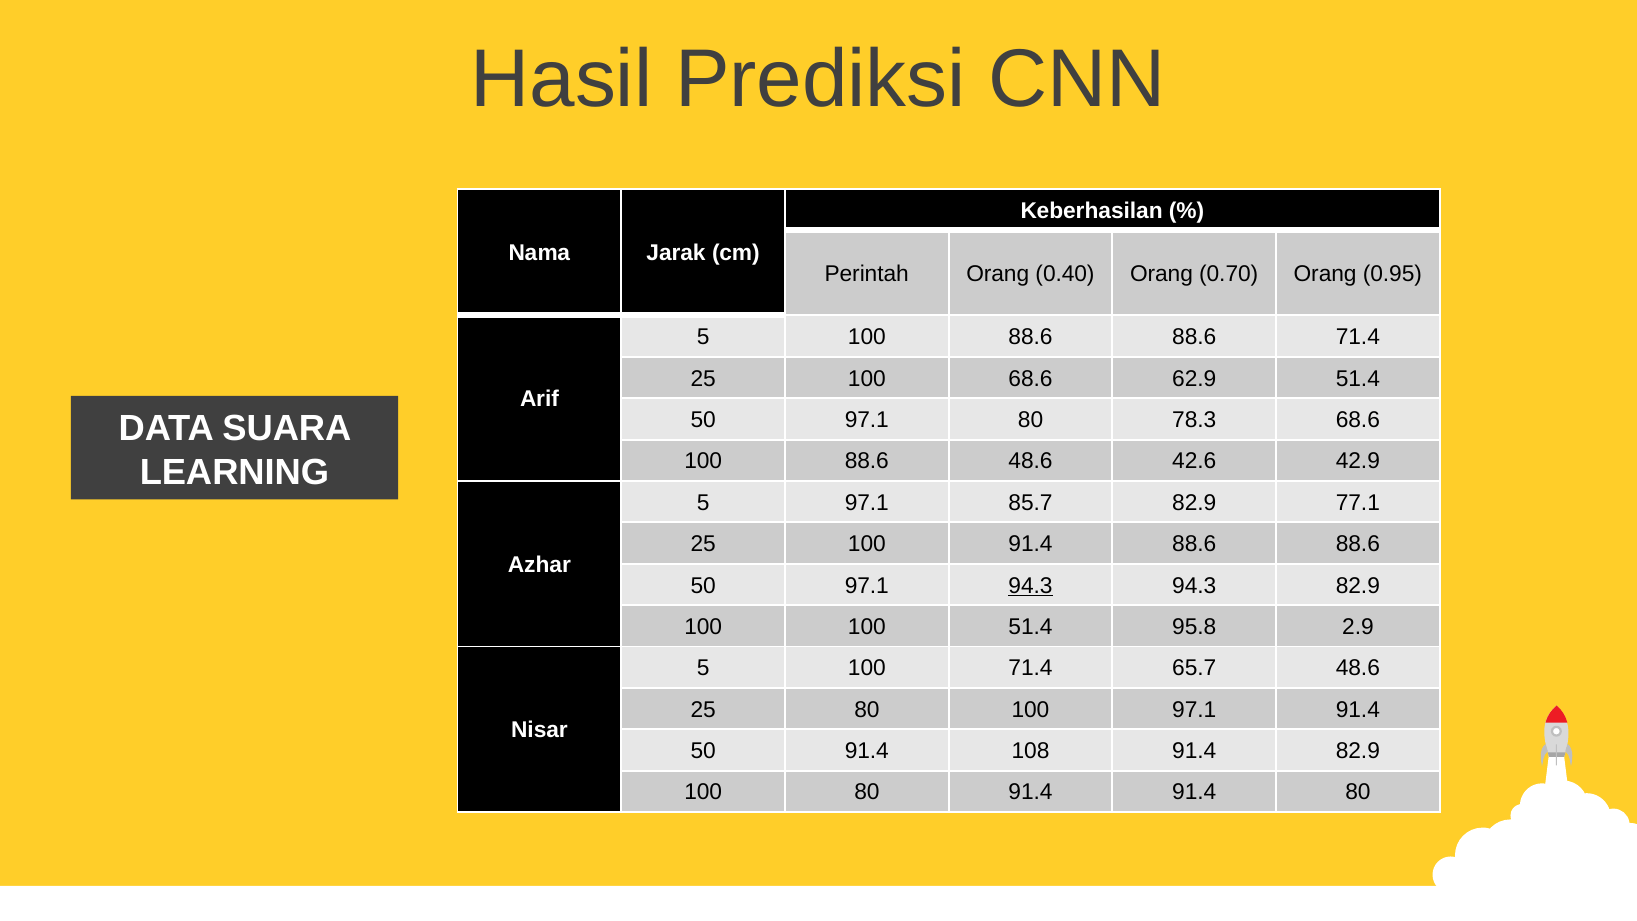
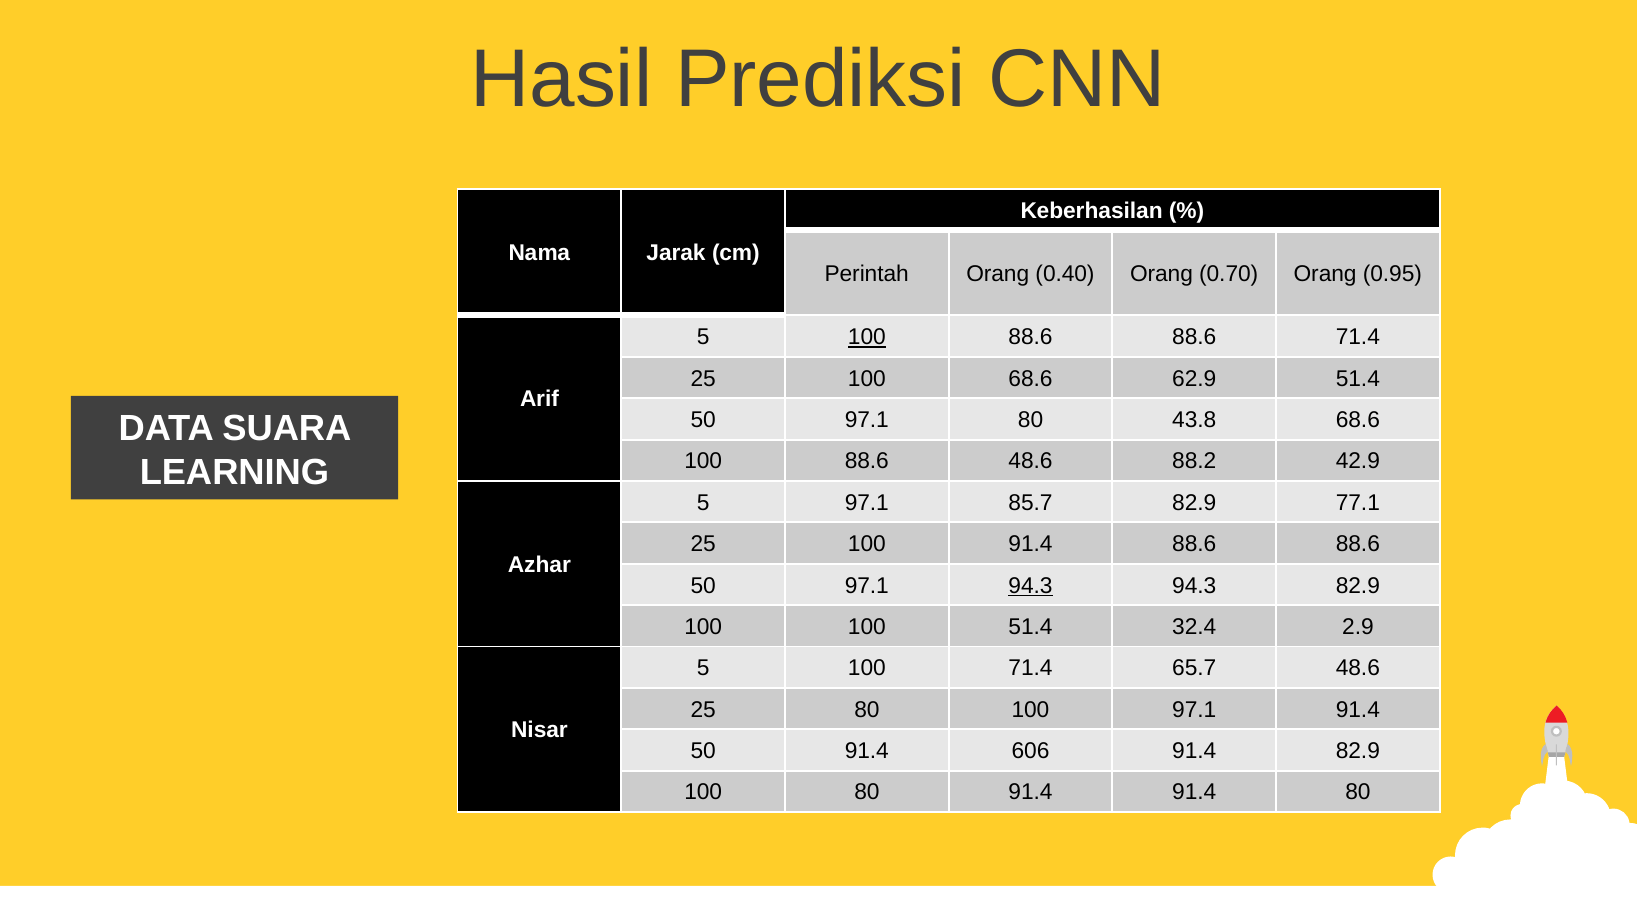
100 at (867, 337) underline: none -> present
78.3: 78.3 -> 43.8
42.6: 42.6 -> 88.2
95.8: 95.8 -> 32.4
108: 108 -> 606
